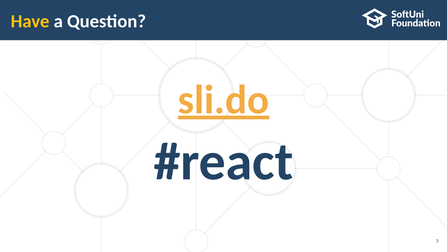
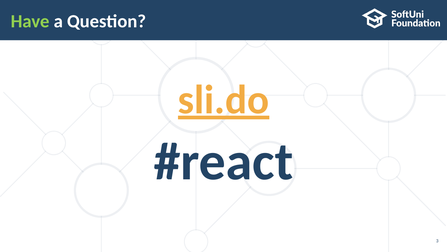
Have colour: yellow -> light green
